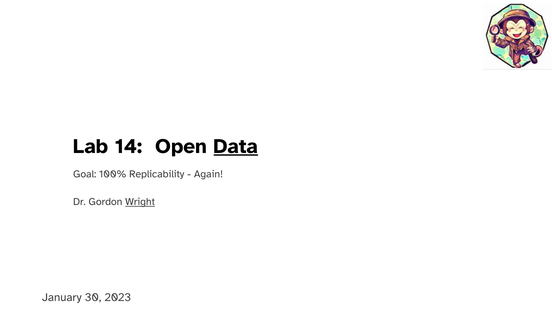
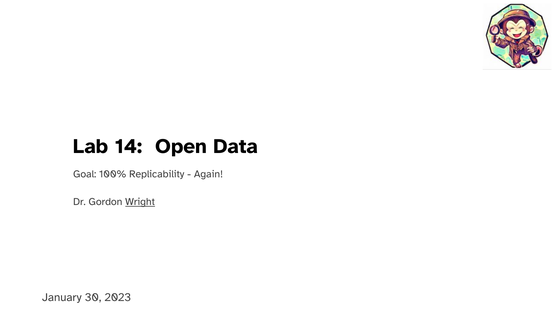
Data underline: present -> none
